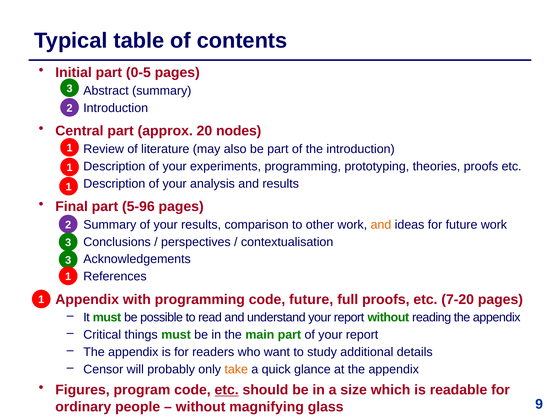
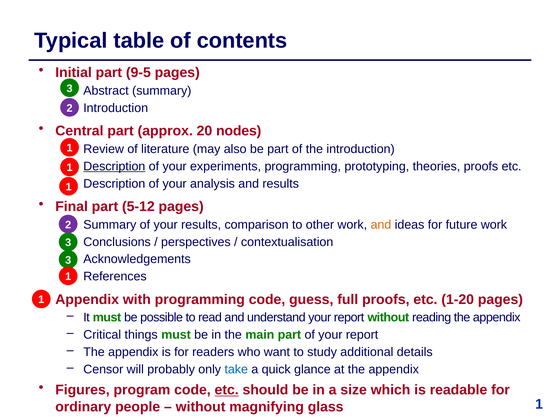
0-5: 0-5 -> 9-5
Description at (114, 166) underline: none -> present
5-96: 5-96 -> 5-12
code future: future -> guess
7-20: 7-20 -> 1-20
take colour: orange -> blue
glass 9: 9 -> 1
